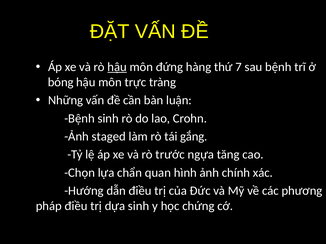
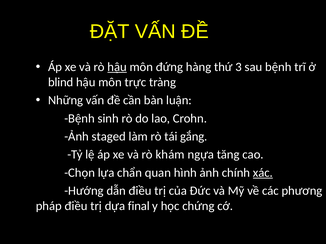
7: 7 -> 3
bóng: bóng -> blind
trước: trước -> khám
xác underline: none -> present
dựa sinh: sinh -> final
